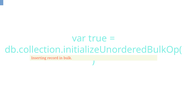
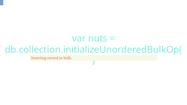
true: true -> nuts
